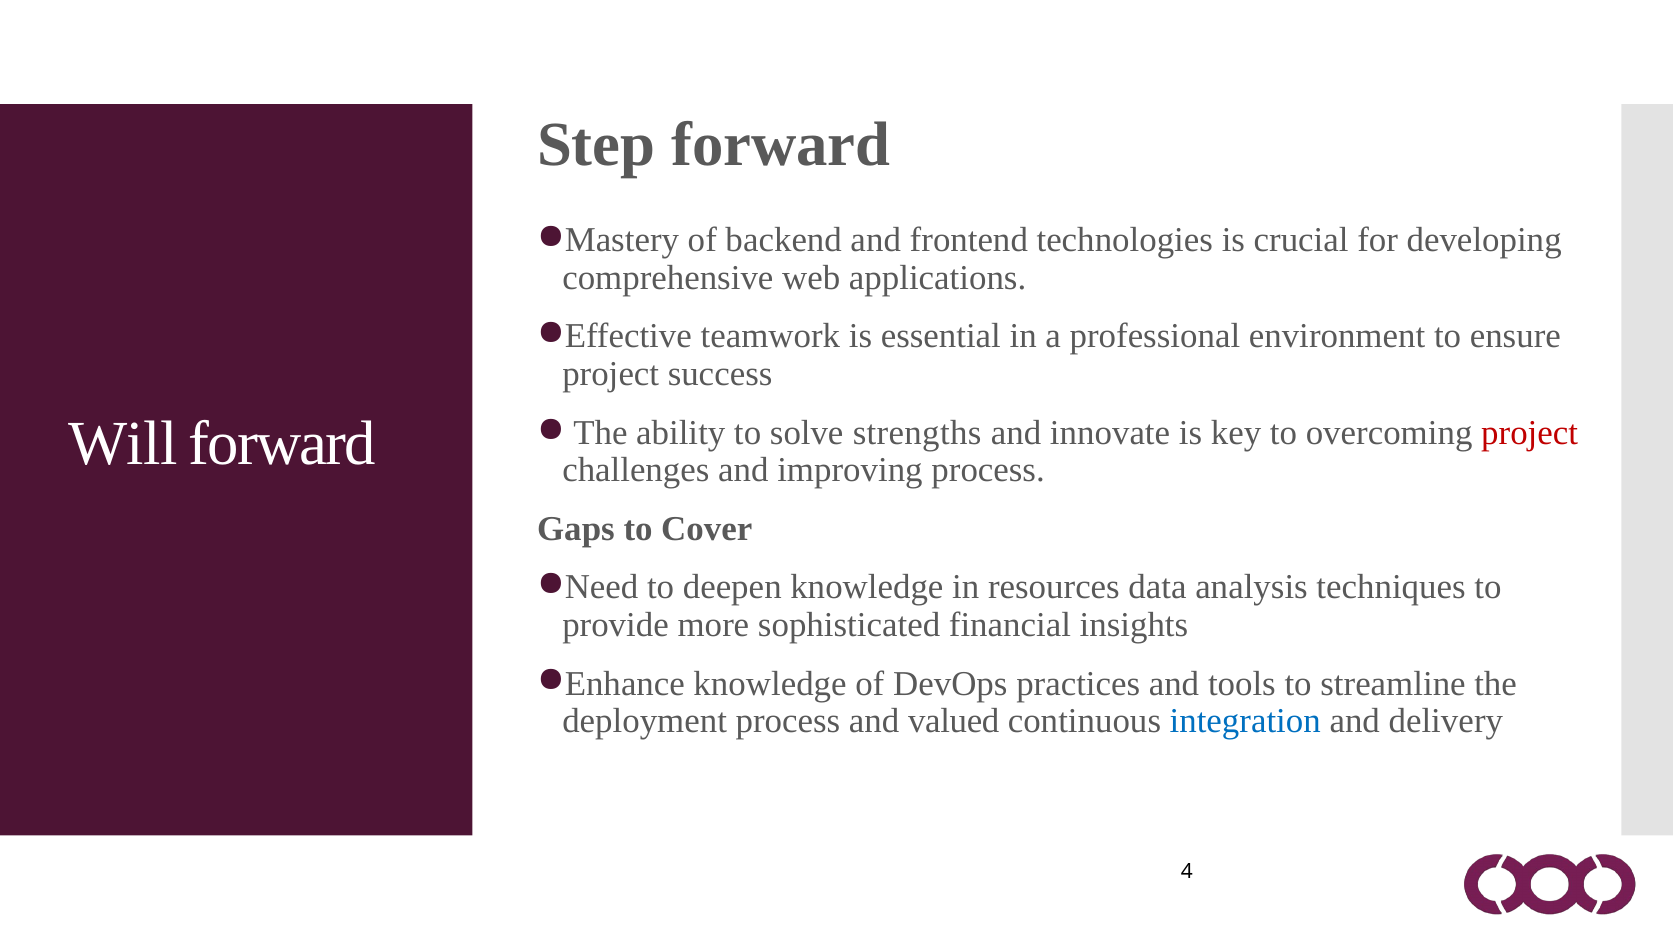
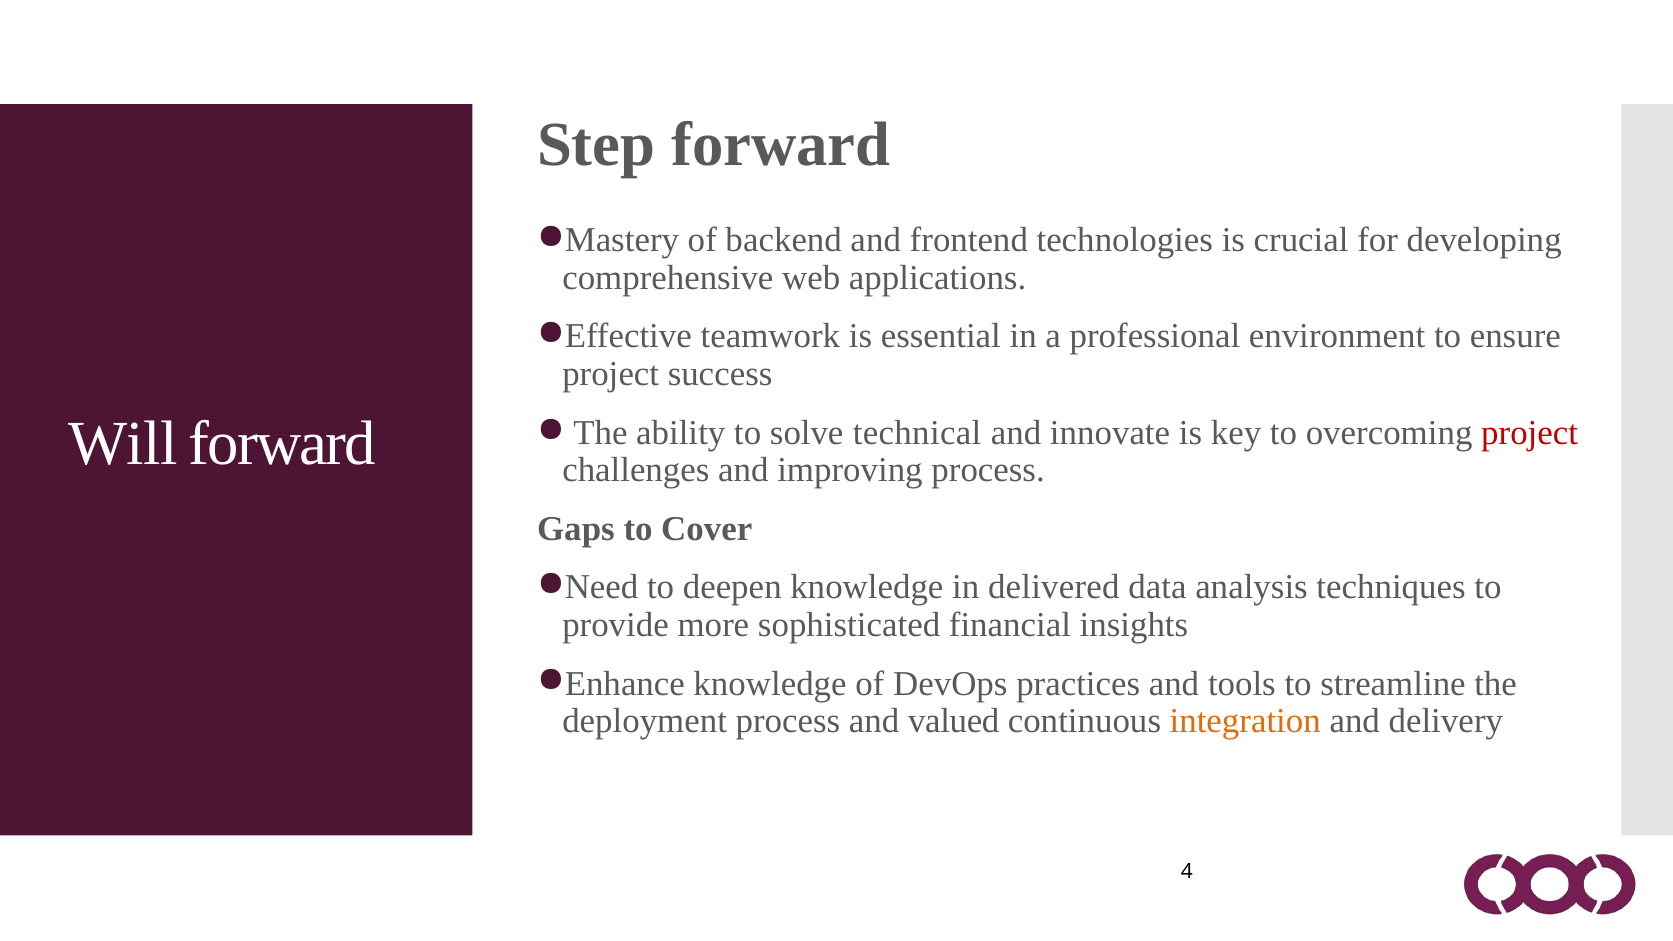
strengths: strengths -> technical
resources: resources -> delivered
integration colour: blue -> orange
